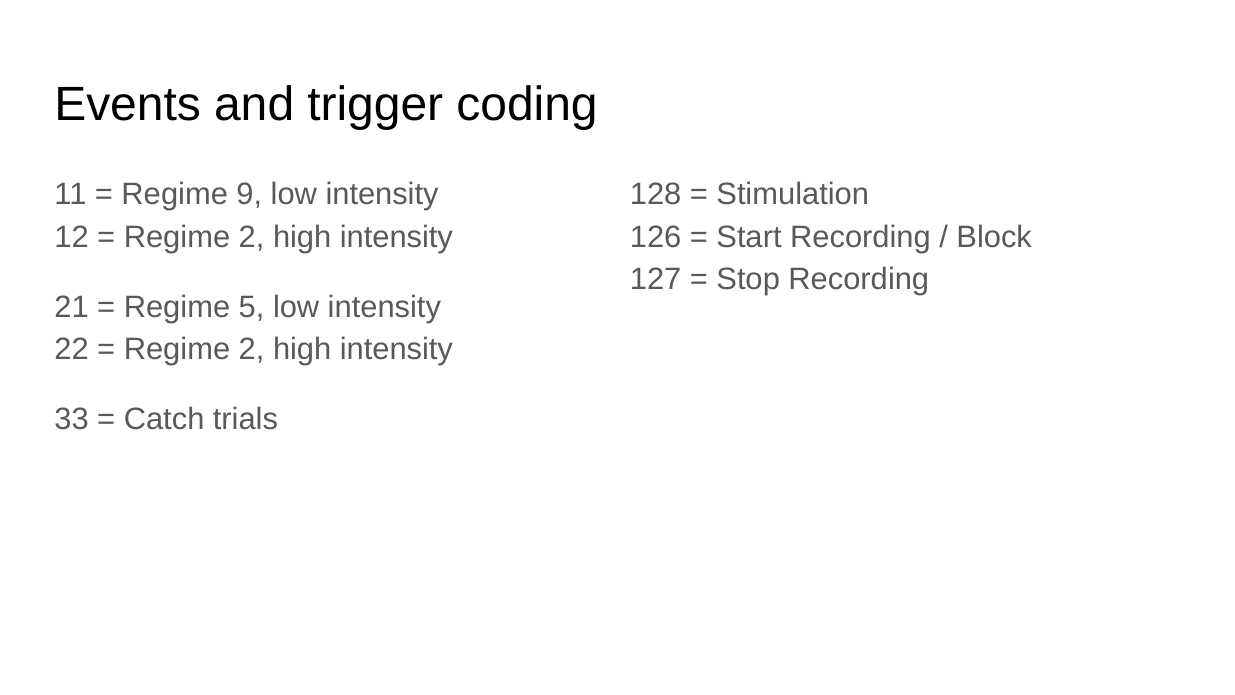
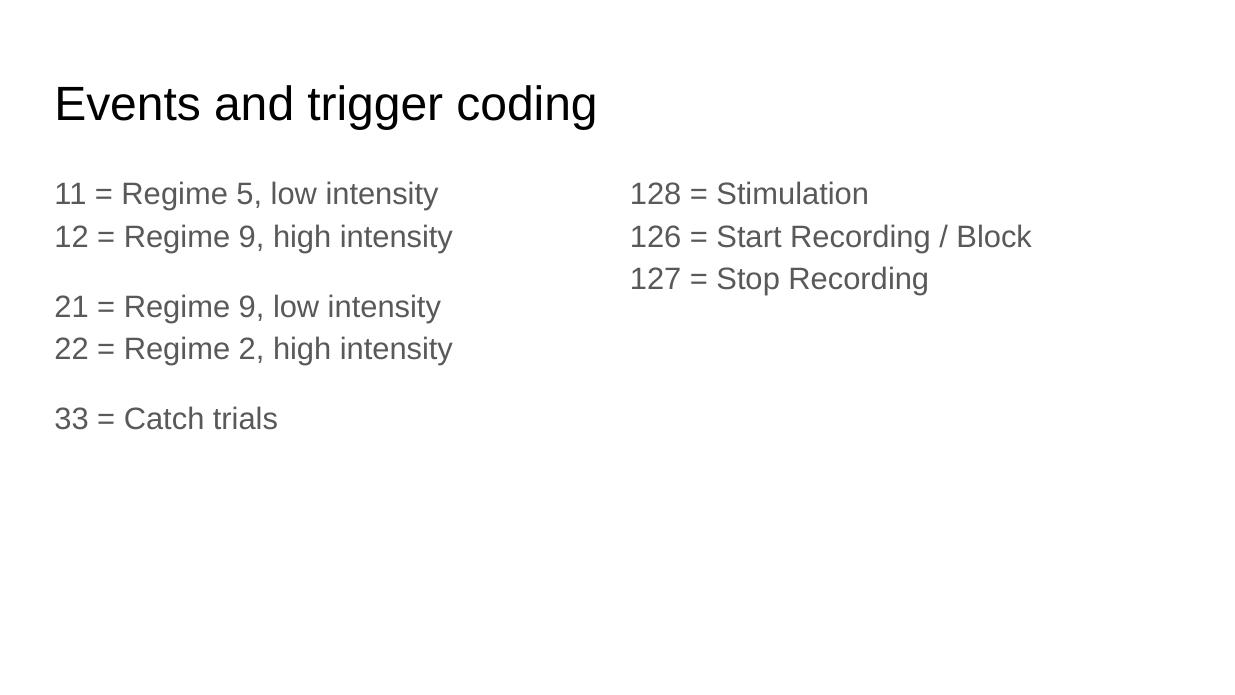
9: 9 -> 5
2 at (252, 237): 2 -> 9
5 at (252, 307): 5 -> 9
